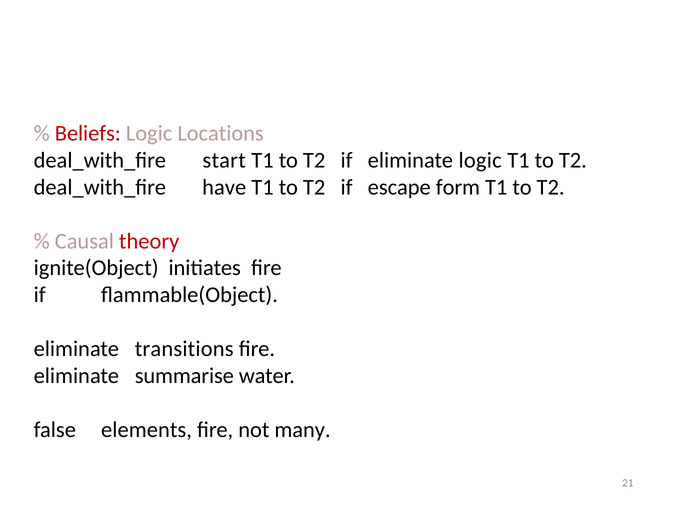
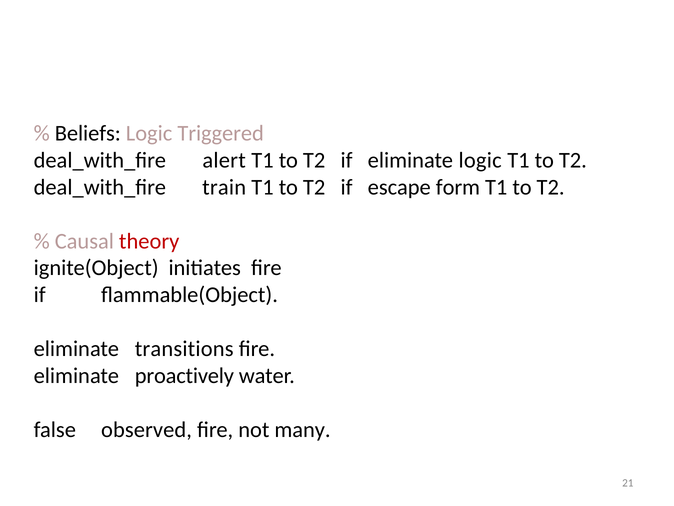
Beliefs colour: red -> black
Locations: Locations -> Triggered
start: start -> alert
have: have -> train
summarise: summarise -> proactively
elements: elements -> observed
